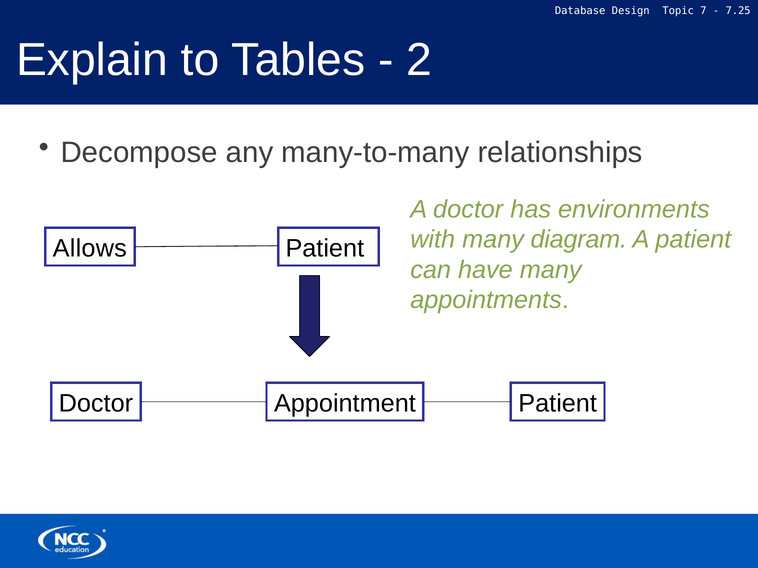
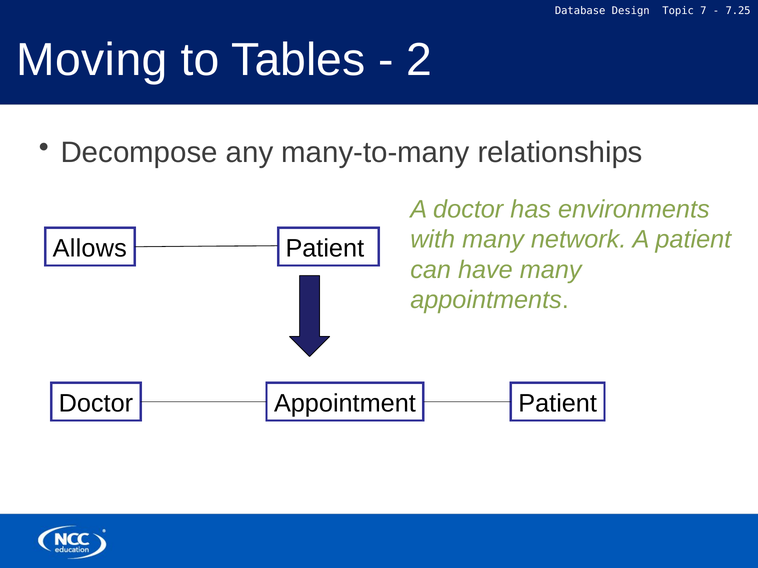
Explain: Explain -> Moving
diagram: diagram -> network
